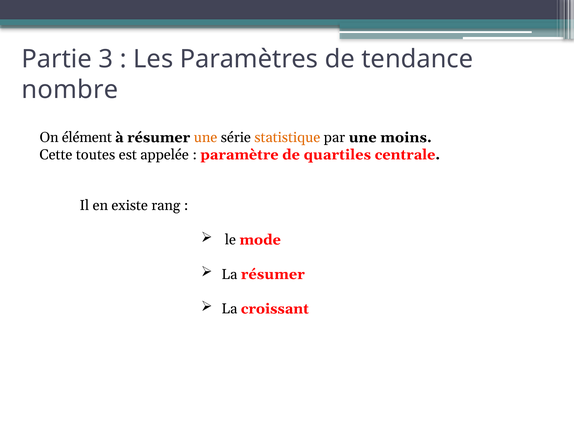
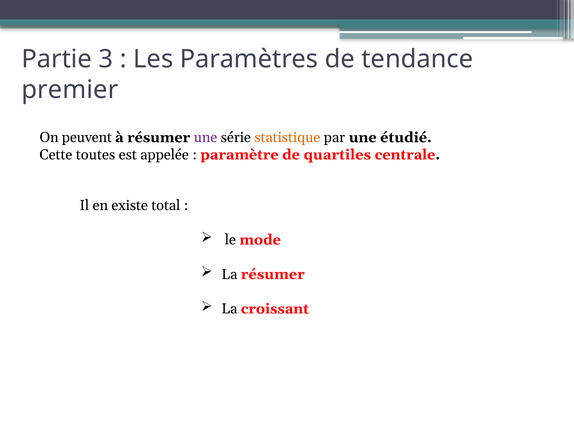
nombre: nombre -> premier
élément: élément -> peuvent
une at (206, 137) colour: orange -> purple
moins: moins -> étudié
rang: rang -> total
